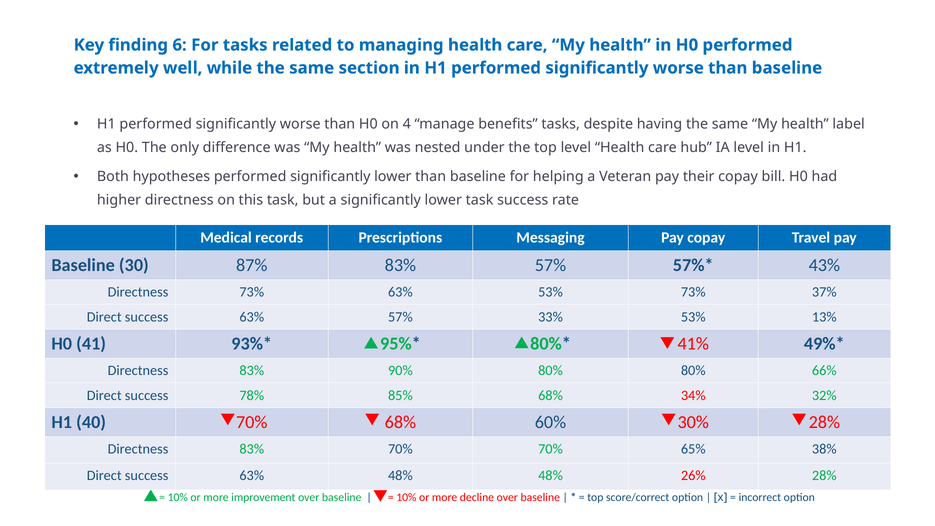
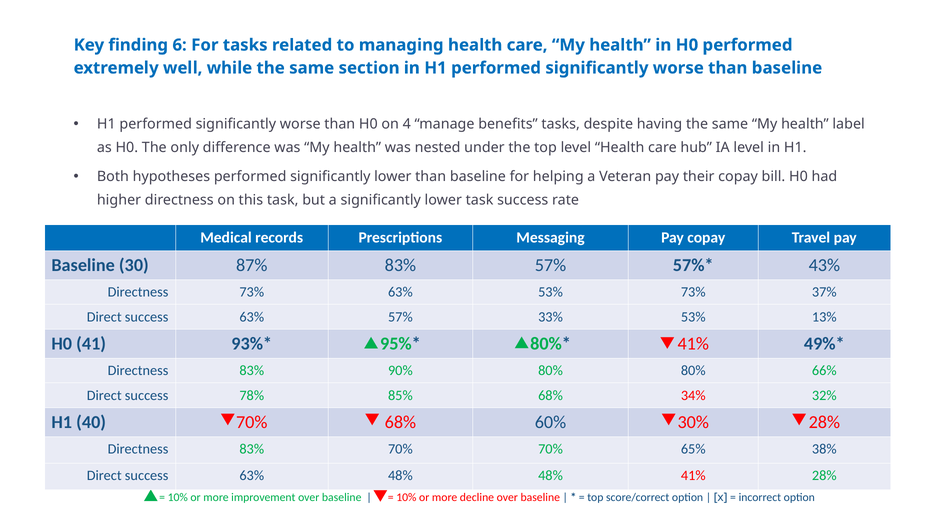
48% 26%: 26% -> 41%
